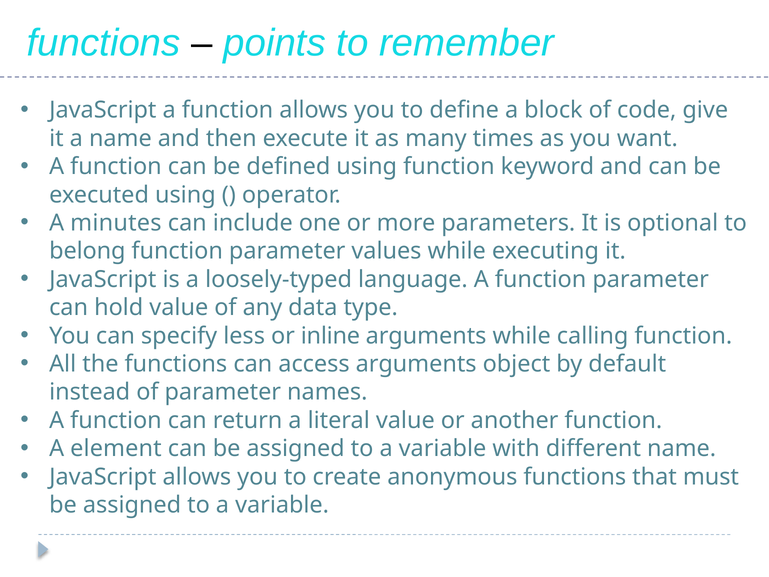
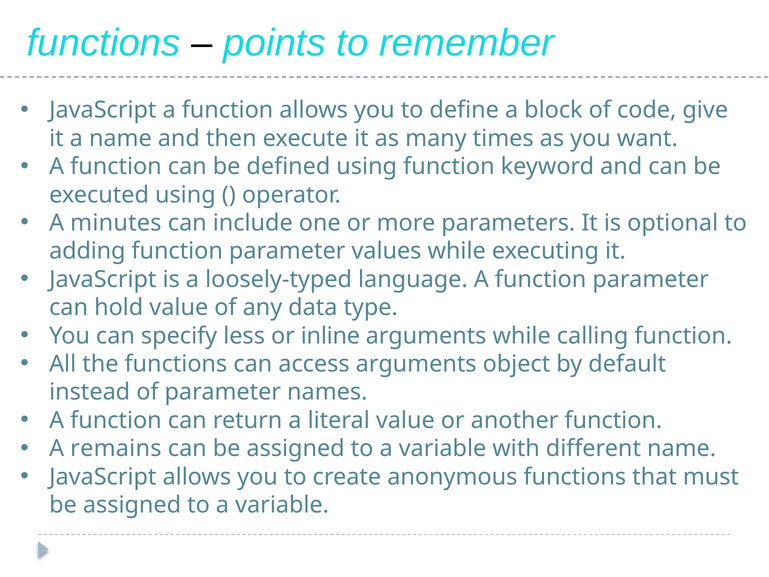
belong: belong -> adding
element: element -> remains
